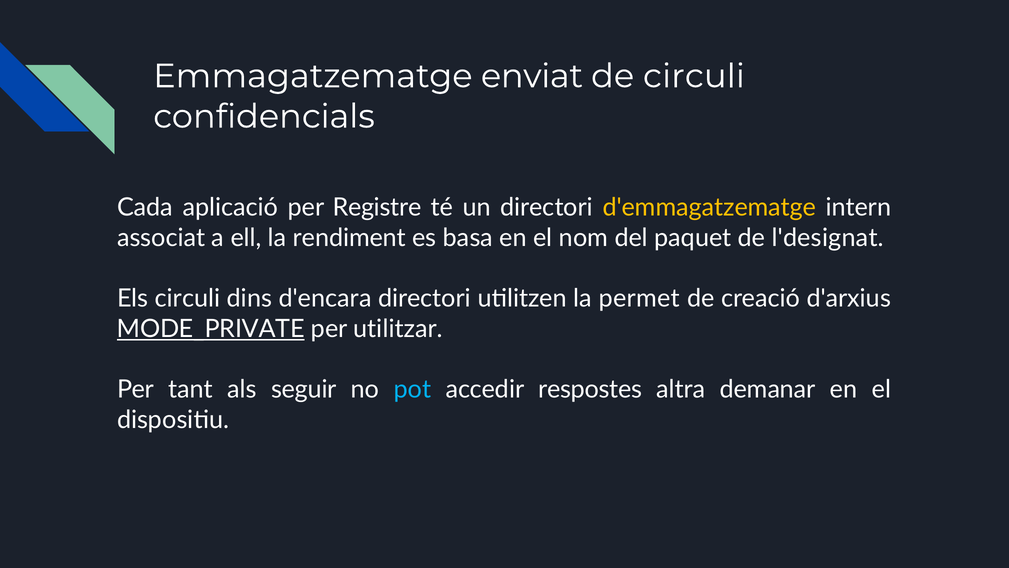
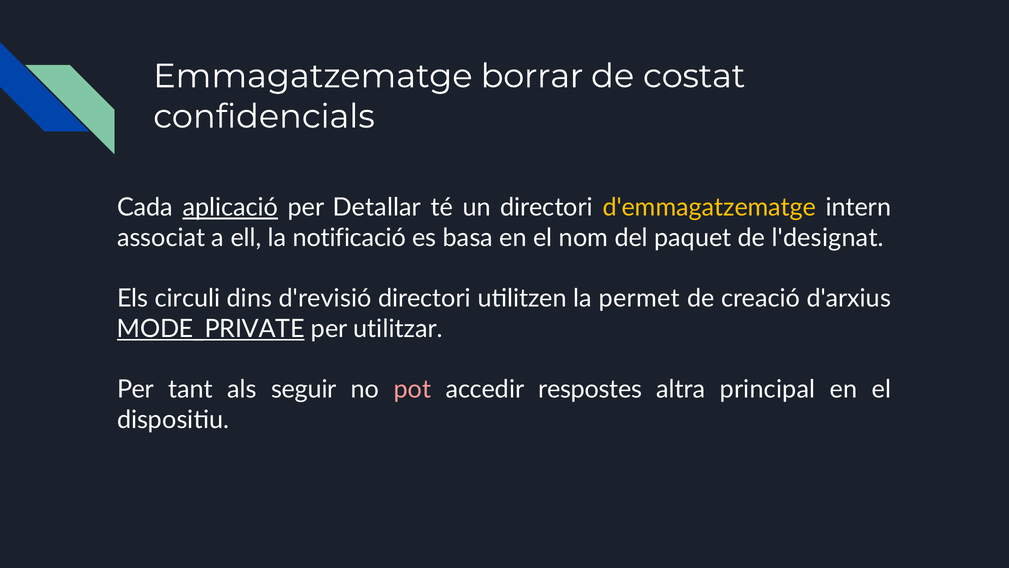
enviat: enviat -> borrar
de circuli: circuli -> costat
aplicació underline: none -> present
Registre: Registre -> Detallar
rendiment: rendiment -> notificació
d'encara: d'encara -> d'revisió
pot colour: light blue -> pink
demanar: demanar -> principal
